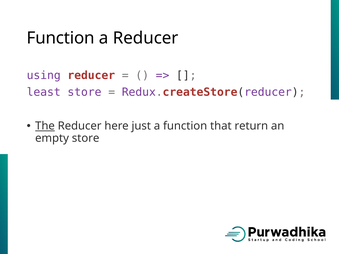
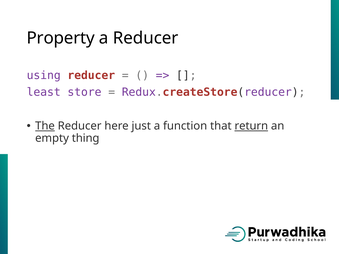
Function at (61, 38): Function -> Property
return underline: none -> present
empty store: store -> thing
